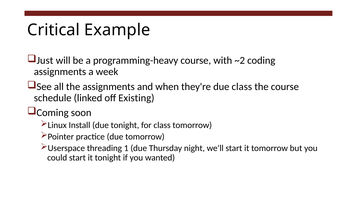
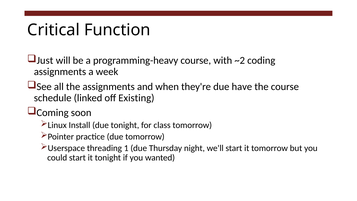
Example: Example -> Function
due class: class -> have
